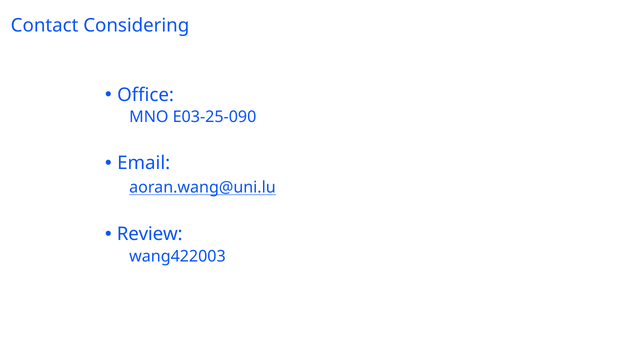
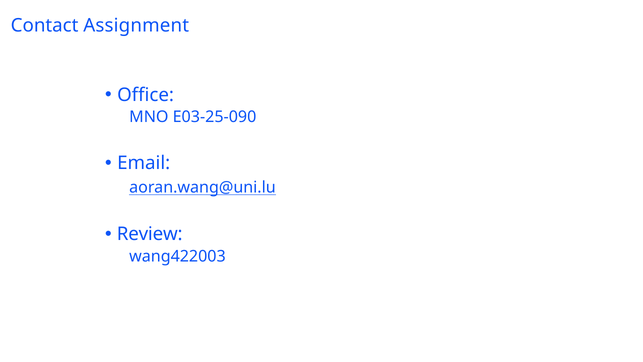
Considering: Considering -> Assignment
